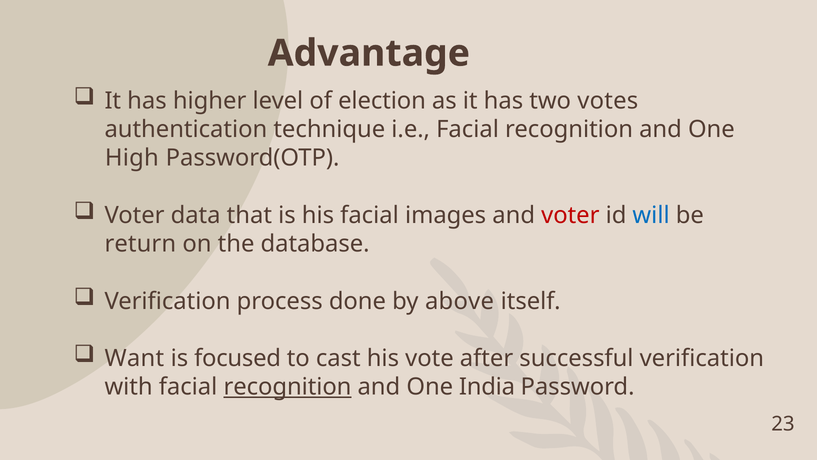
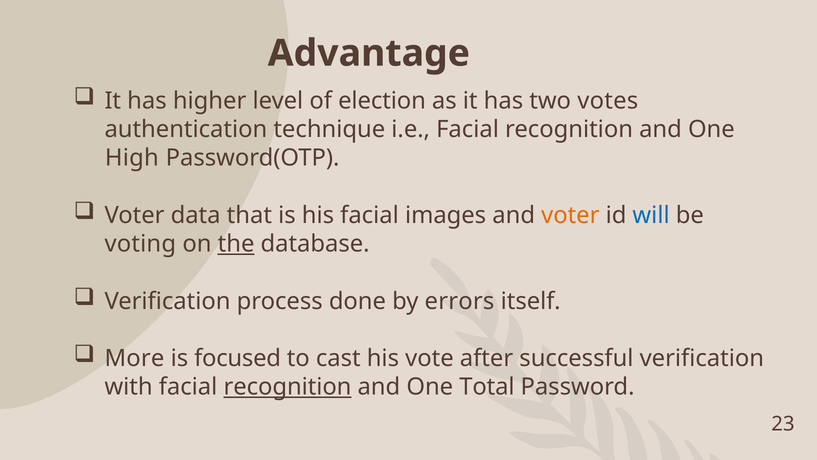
voter at (570, 215) colour: red -> orange
return: return -> voting
the underline: none -> present
above: above -> errors
Want: Want -> More
India: India -> Total
